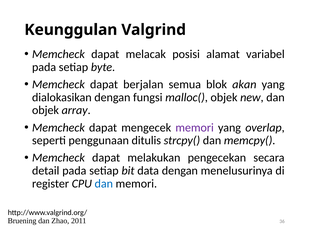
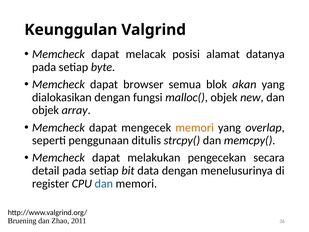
variabel: variabel -> datanya
berjalan: berjalan -> browser
memori at (195, 127) colour: purple -> orange
